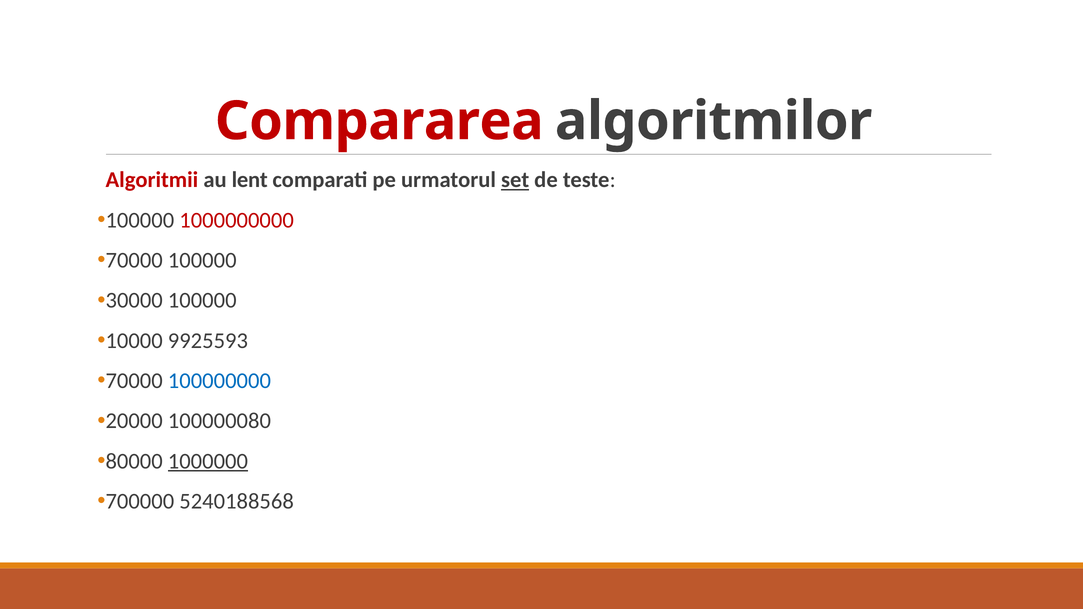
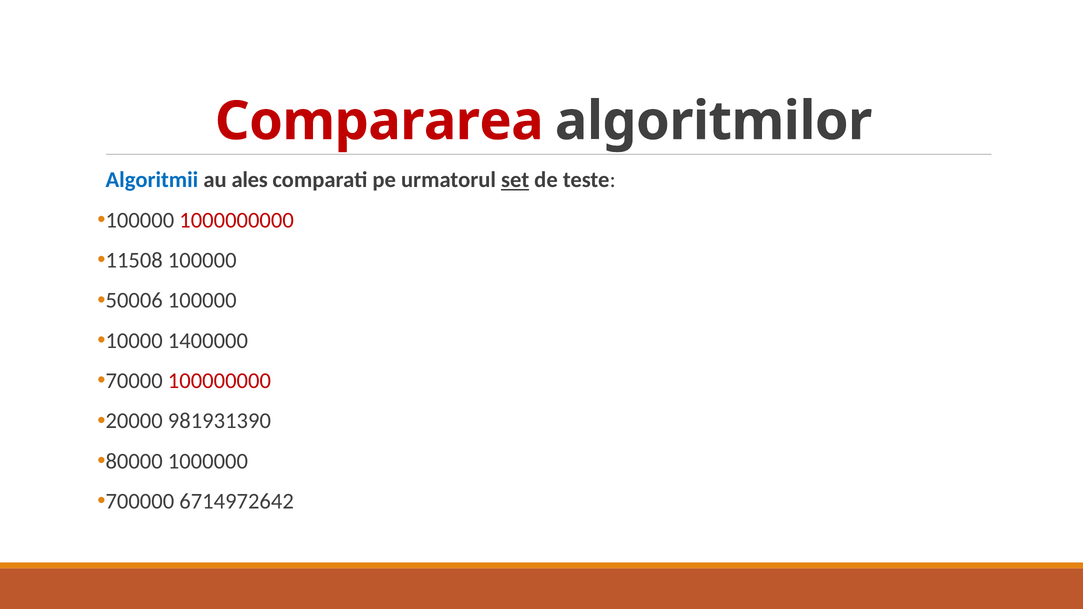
Algoritmii colour: red -> blue
lent: lent -> ales
70000 at (134, 260): 70000 -> 11508
30000: 30000 -> 50006
9925593: 9925593 -> 1400000
100000000 colour: blue -> red
100000080: 100000080 -> 981931390
1000000 underline: present -> none
5240188568: 5240188568 -> 6714972642
